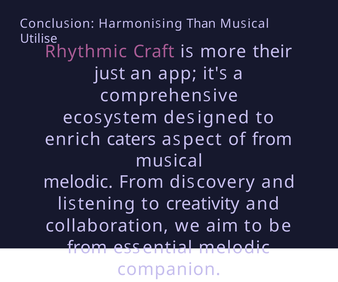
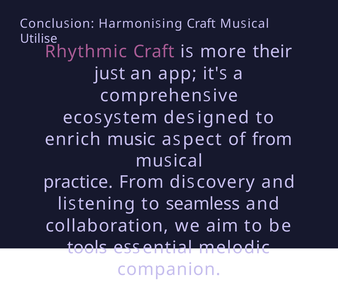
Than at (201, 24): Than -> Craft
enrich caters: caters -> music
melodic at (78, 182): melodic -> practice
creativity: creativity -> seamless
from at (87, 248): from -> tools
